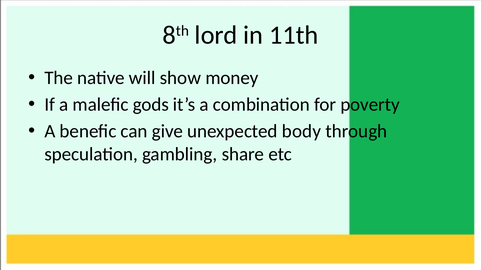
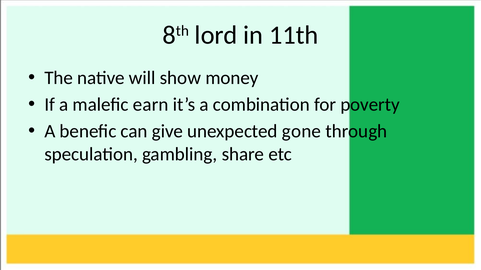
gods: gods -> earn
body: body -> gone
